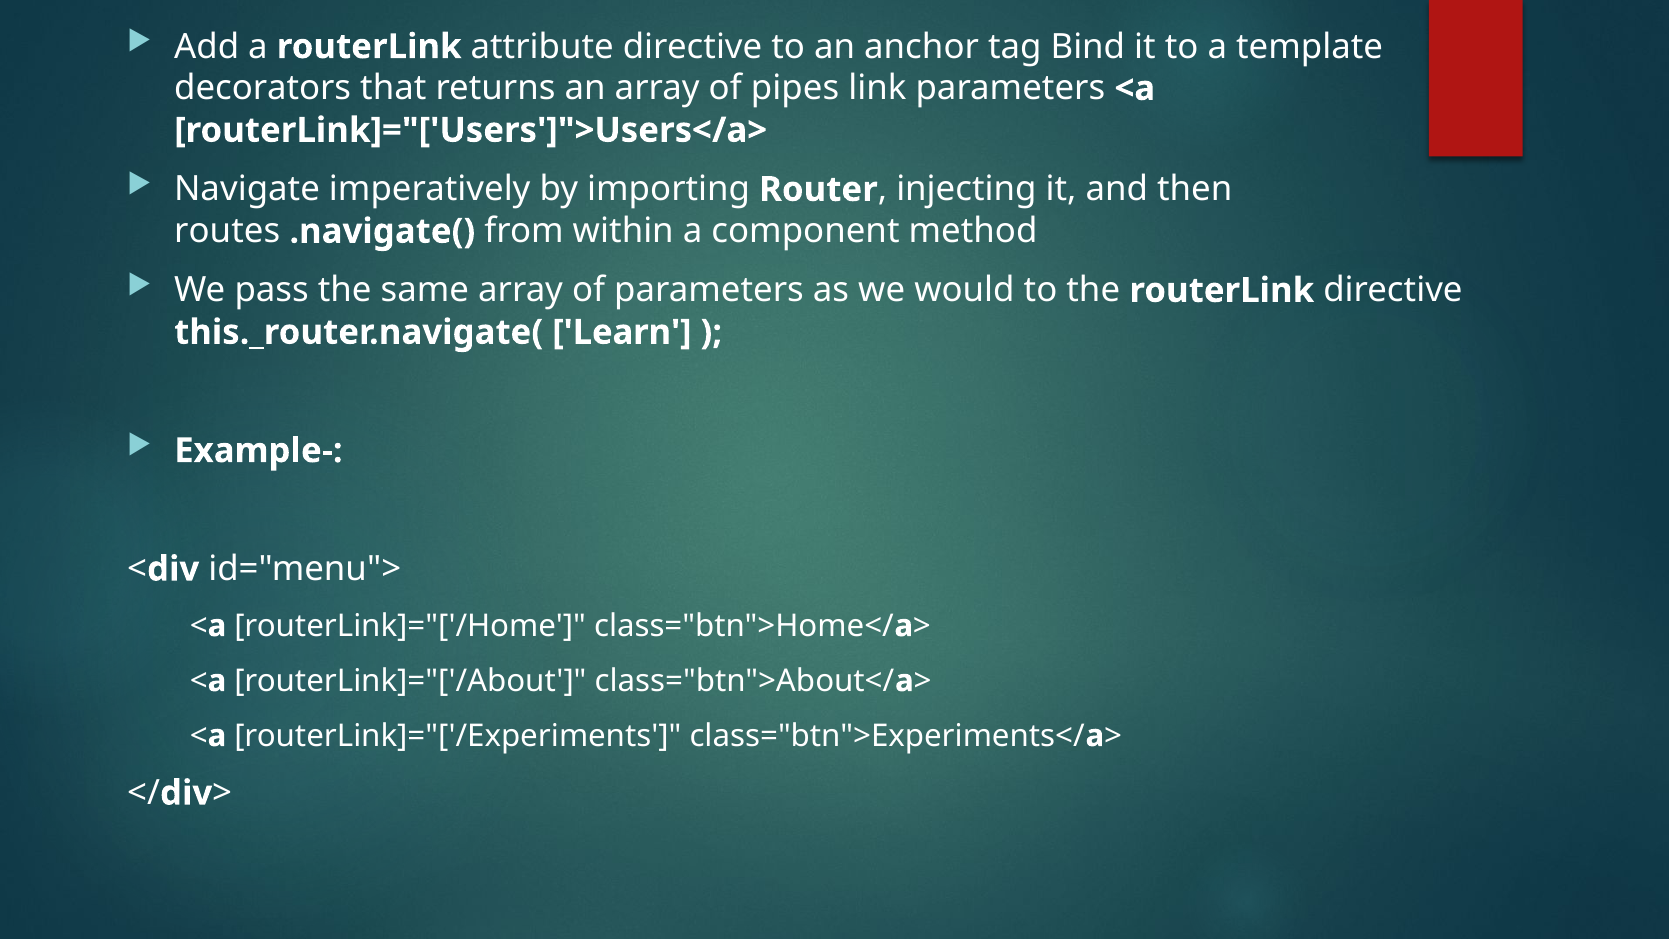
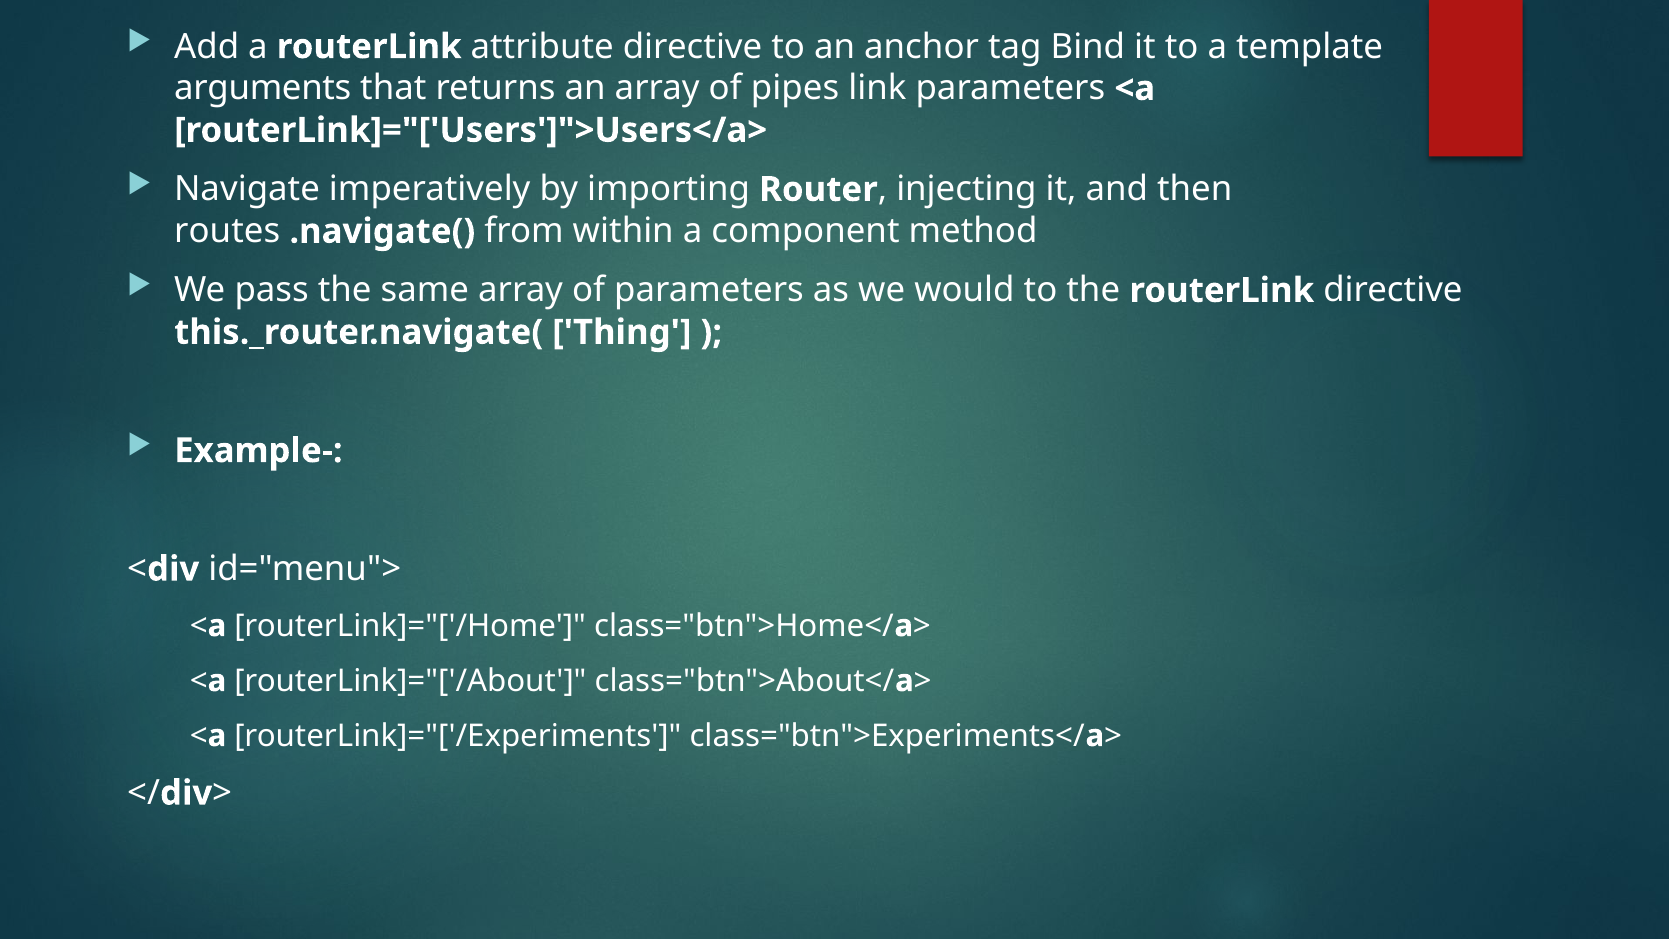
decorators: decorators -> arguments
Learn: Learn -> Thing
